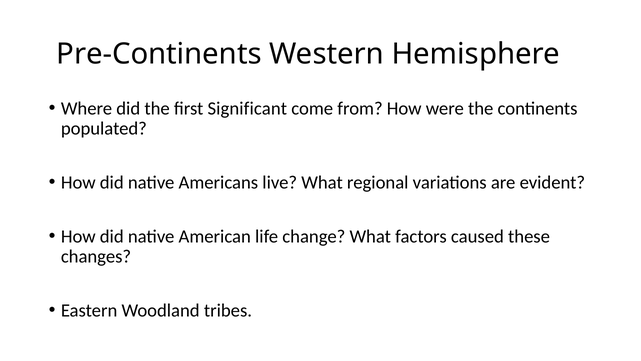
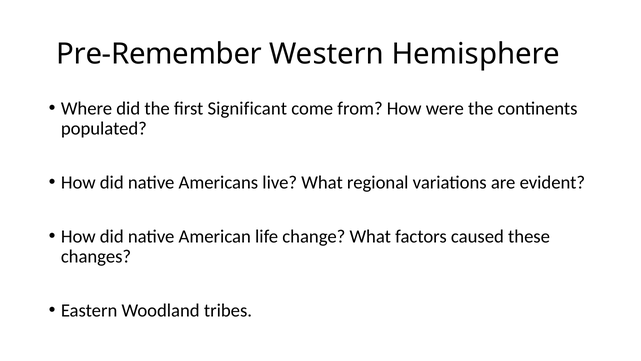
Pre-Continents: Pre-Continents -> Pre-Remember
